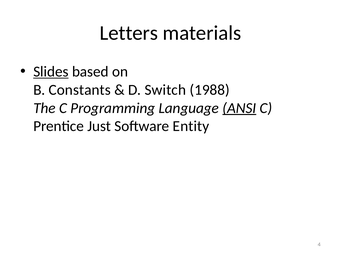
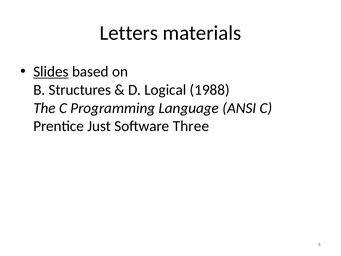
Constants: Constants -> Structures
Switch: Switch -> Logical
ANSI underline: present -> none
Entity: Entity -> Three
